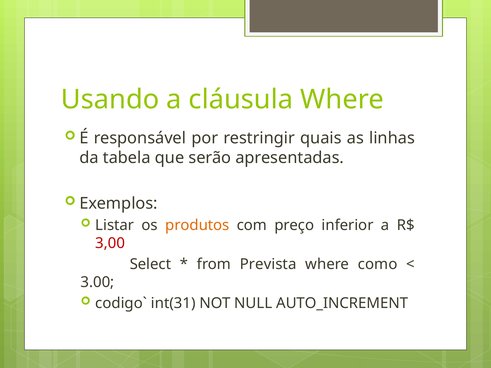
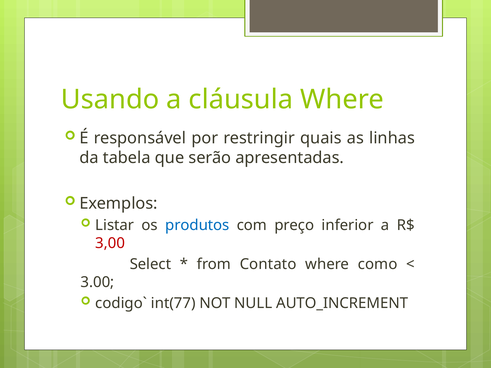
produtos colour: orange -> blue
Prevista: Prevista -> Contato
int(31: int(31 -> int(77
